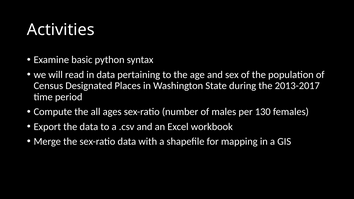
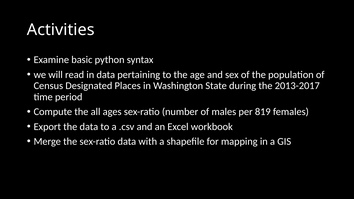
130: 130 -> 819
